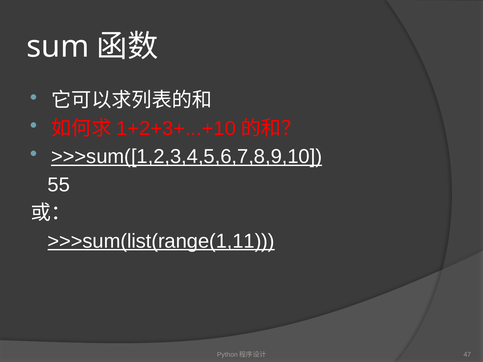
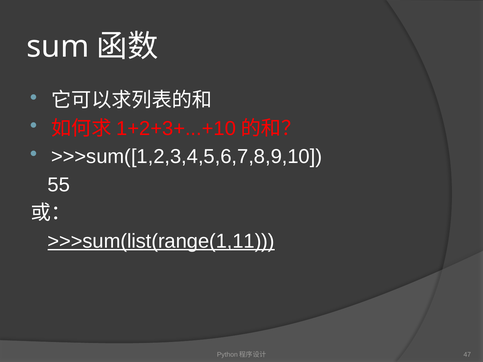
>>>sum([1,2,3,4,5,6,7,8,9,10 underline: present -> none
